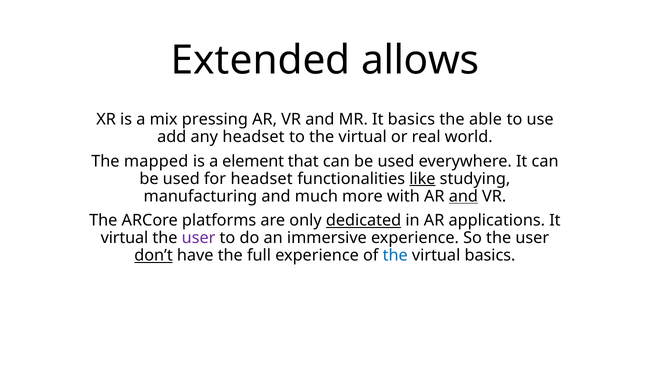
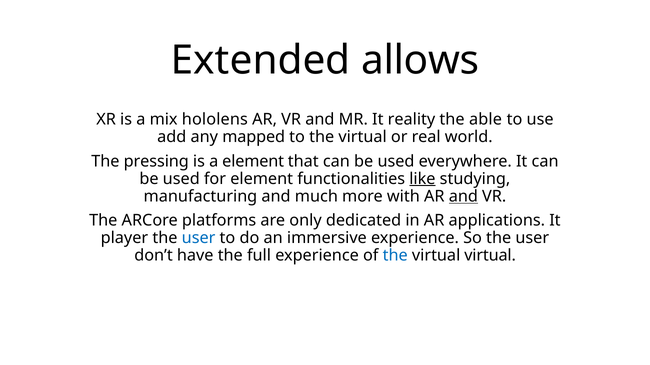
pressing: pressing -> hololens
It basics: basics -> reality
any headset: headset -> mapped
mapped: mapped -> pressing
for headset: headset -> element
dedicated underline: present -> none
virtual at (124, 238): virtual -> player
user at (199, 238) colour: purple -> blue
don’t underline: present -> none
virtual basics: basics -> virtual
